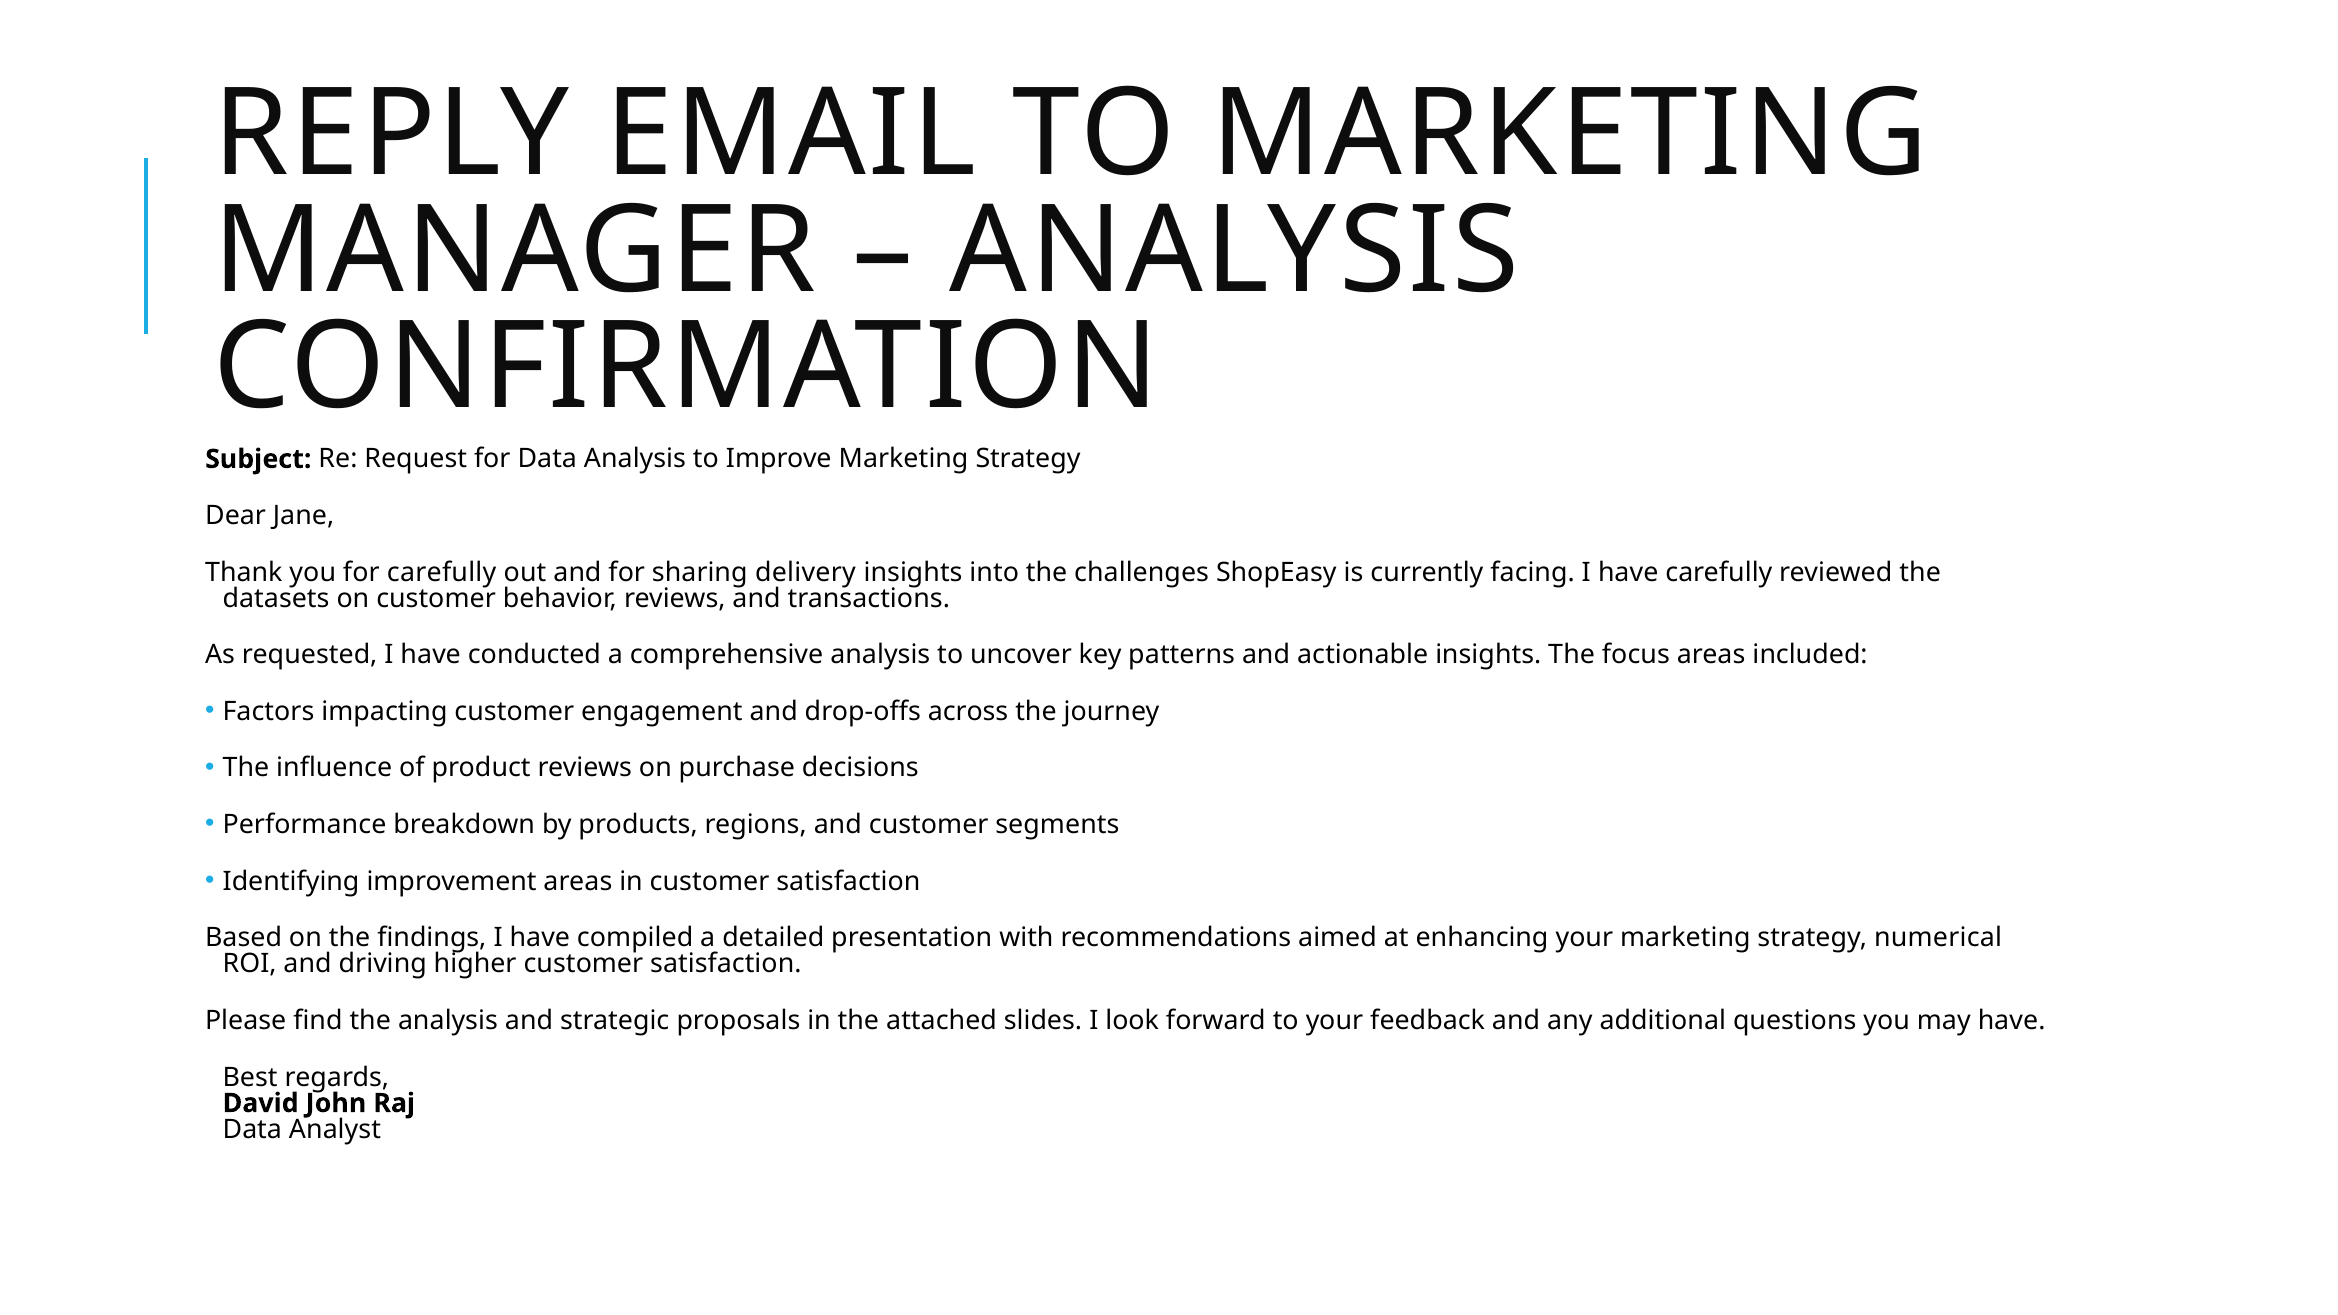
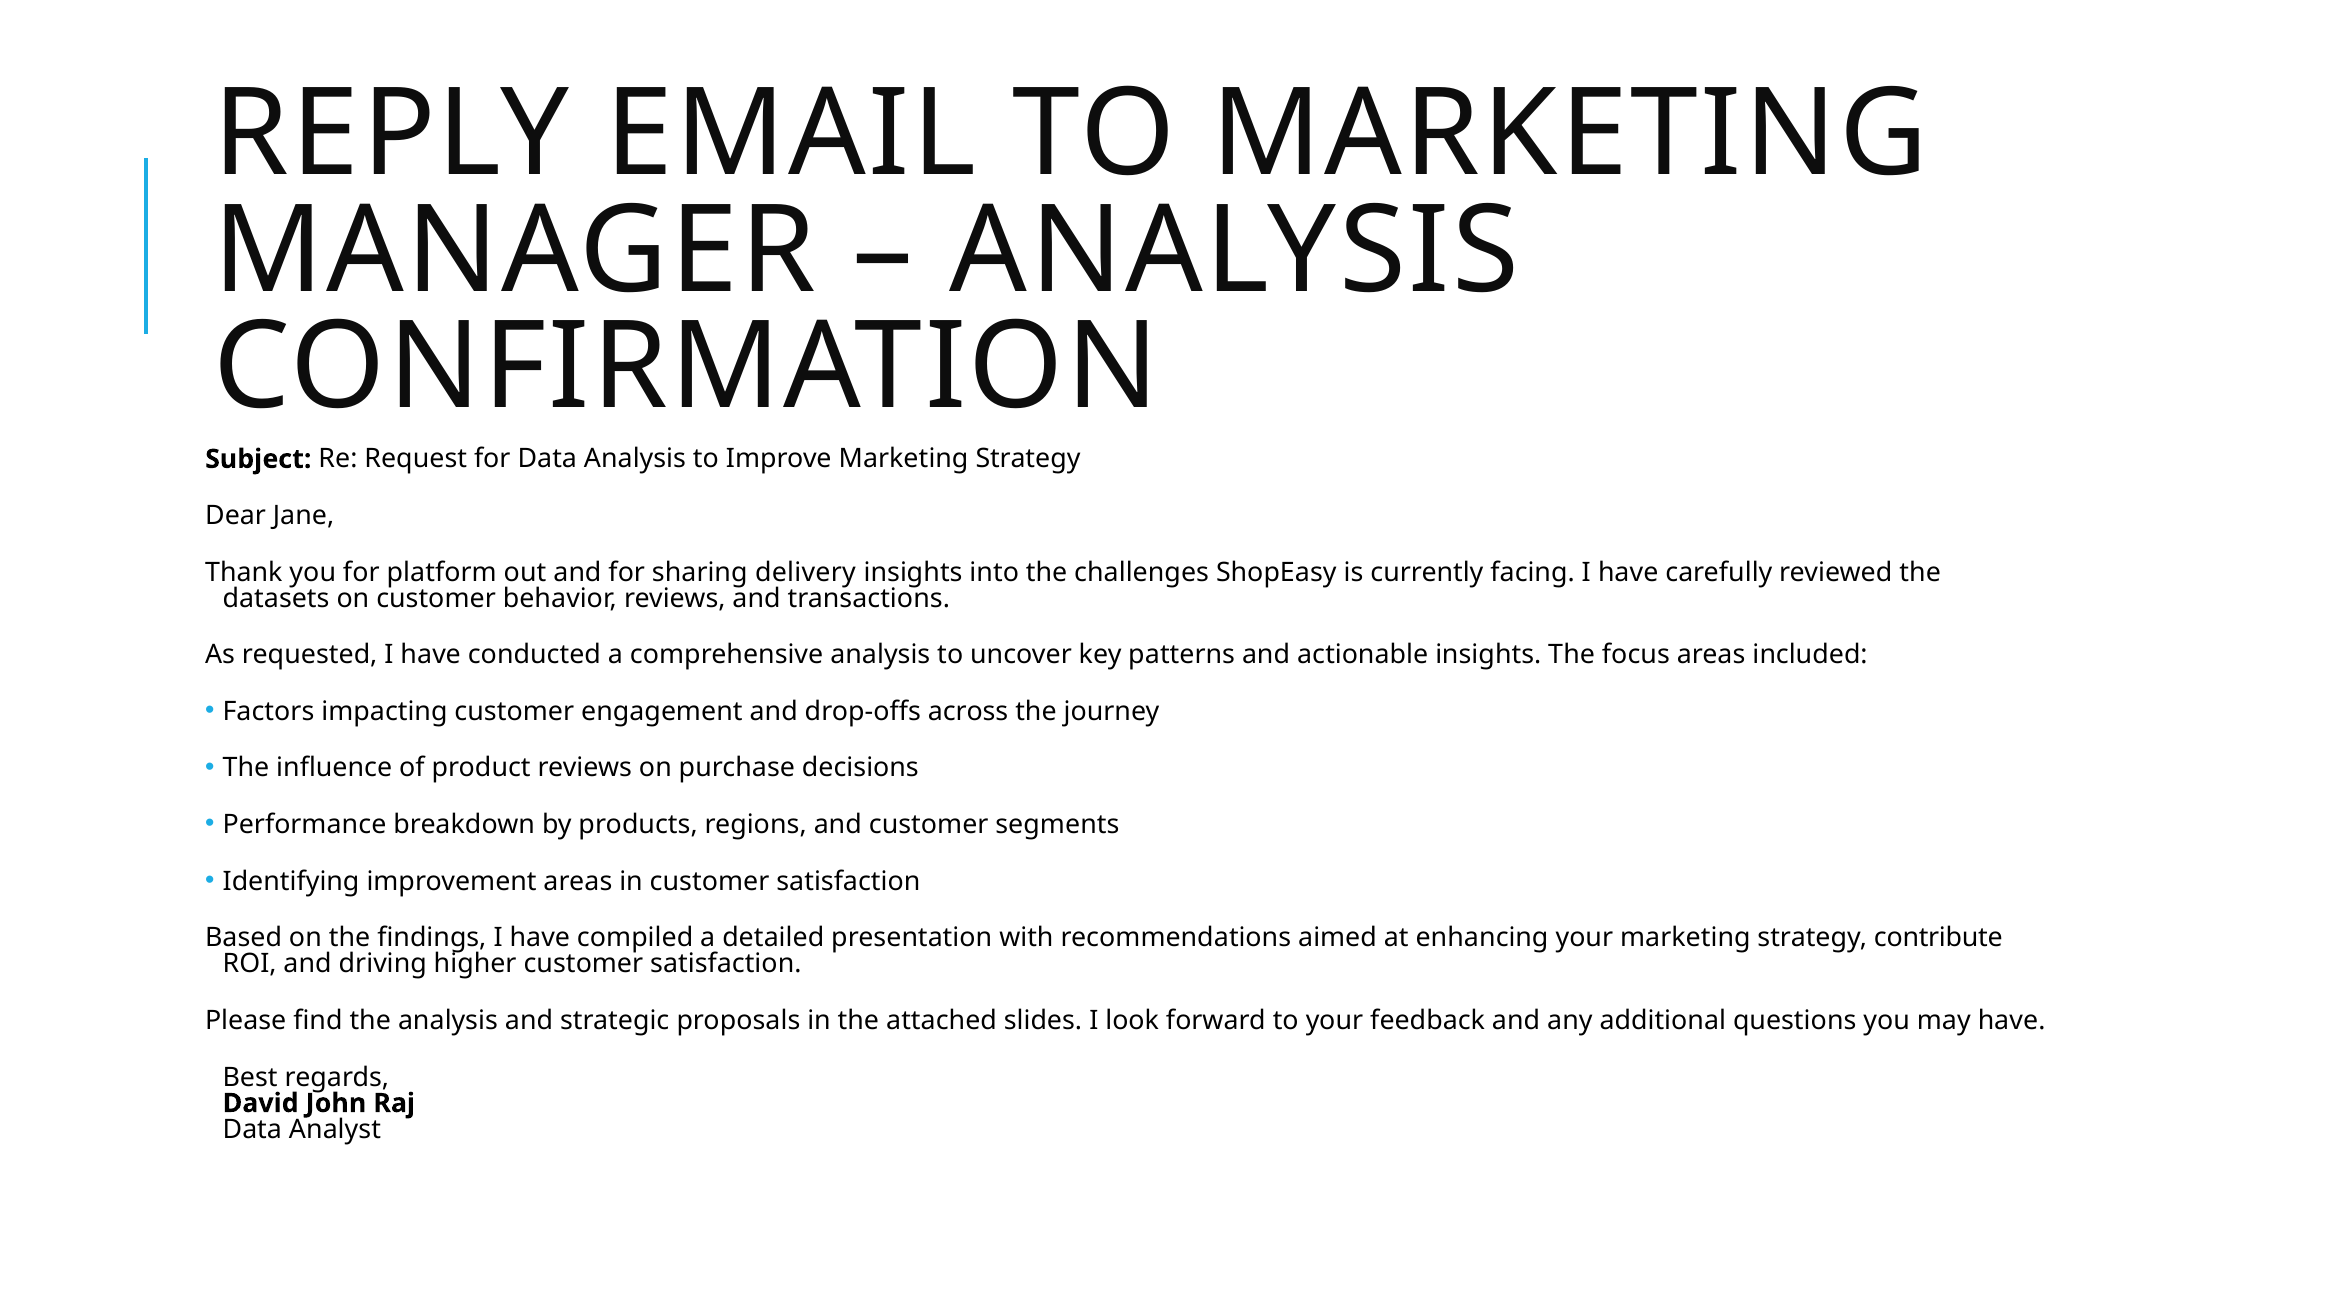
for carefully: carefully -> platform
numerical: numerical -> contribute
